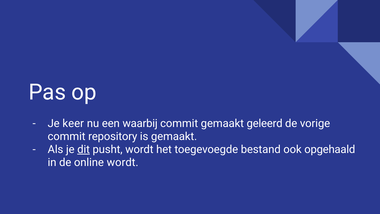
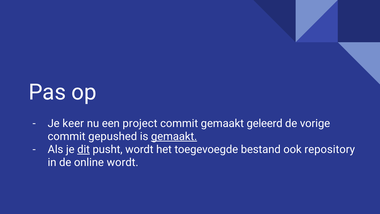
waarbij: waarbij -> project
repository: repository -> gepushed
gemaakt at (174, 136) underline: none -> present
opgehaald: opgehaald -> repository
